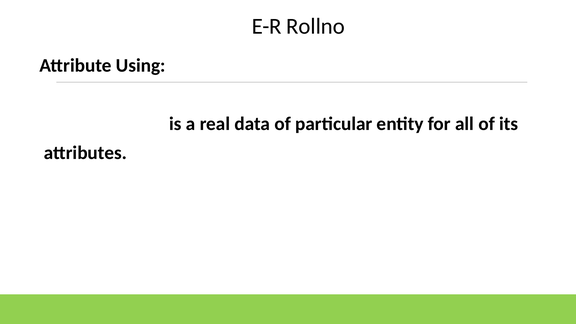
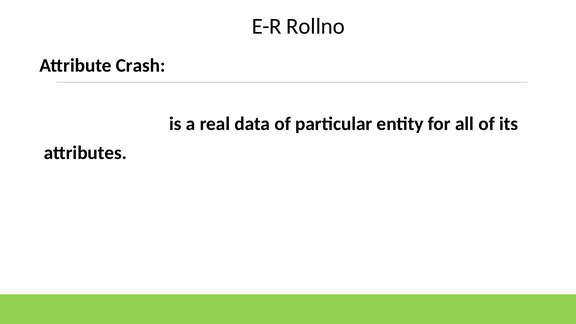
Using: Using -> Crash
